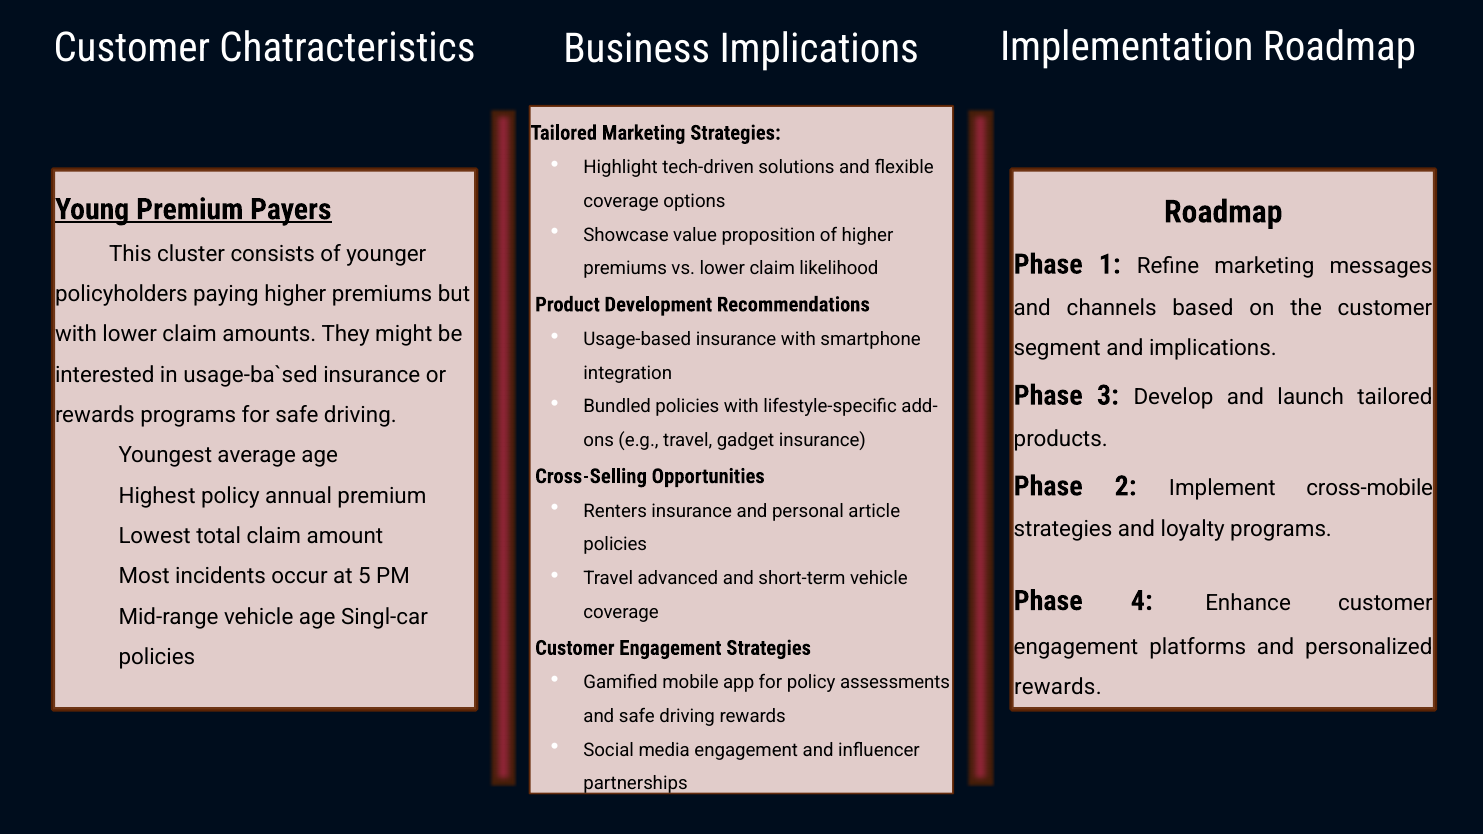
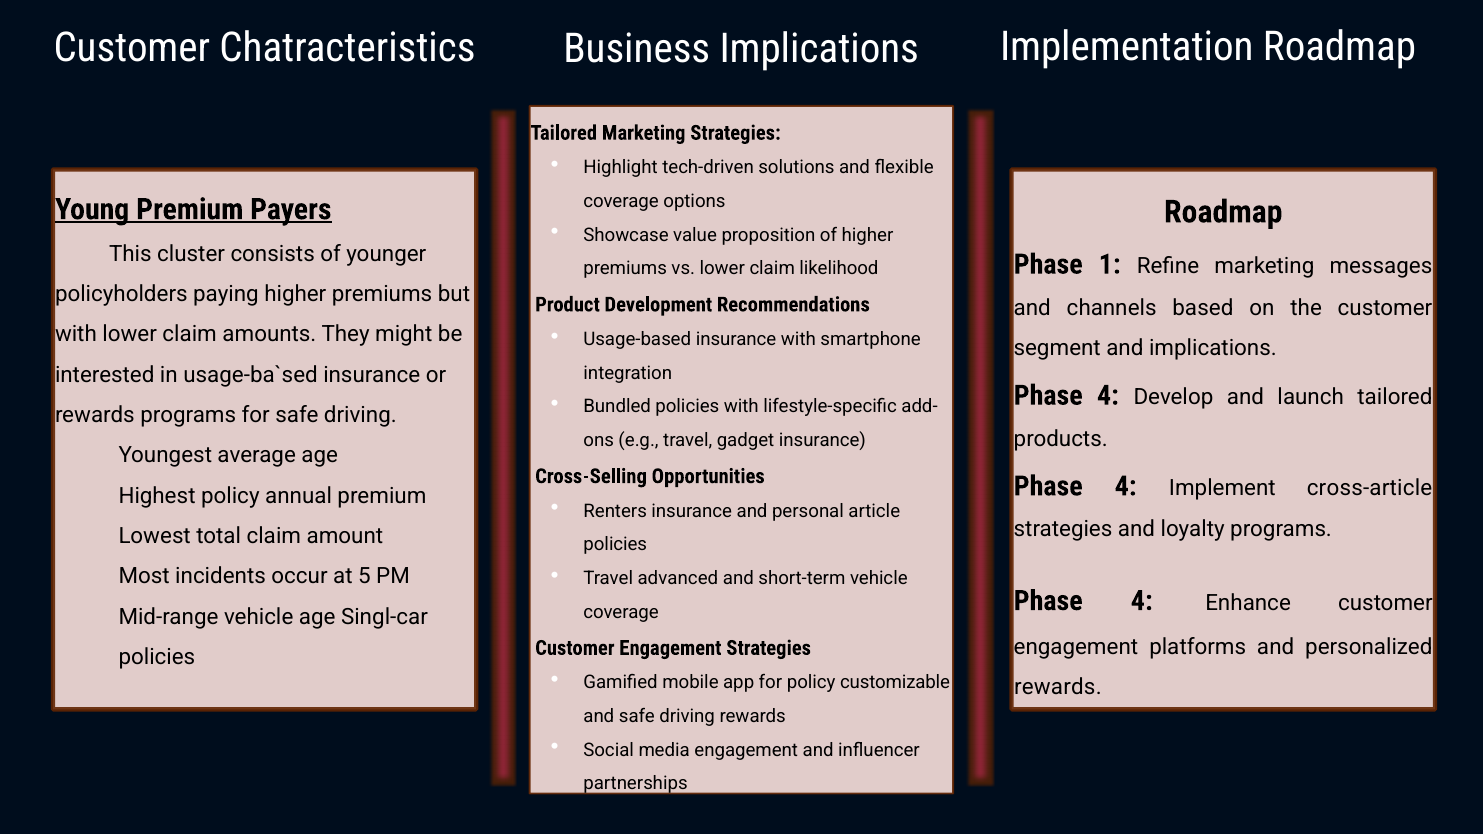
3 at (1108, 396): 3 -> 4
2 at (1126, 486): 2 -> 4
cross-mobile: cross-mobile -> cross-article
assessments: assessments -> customizable
